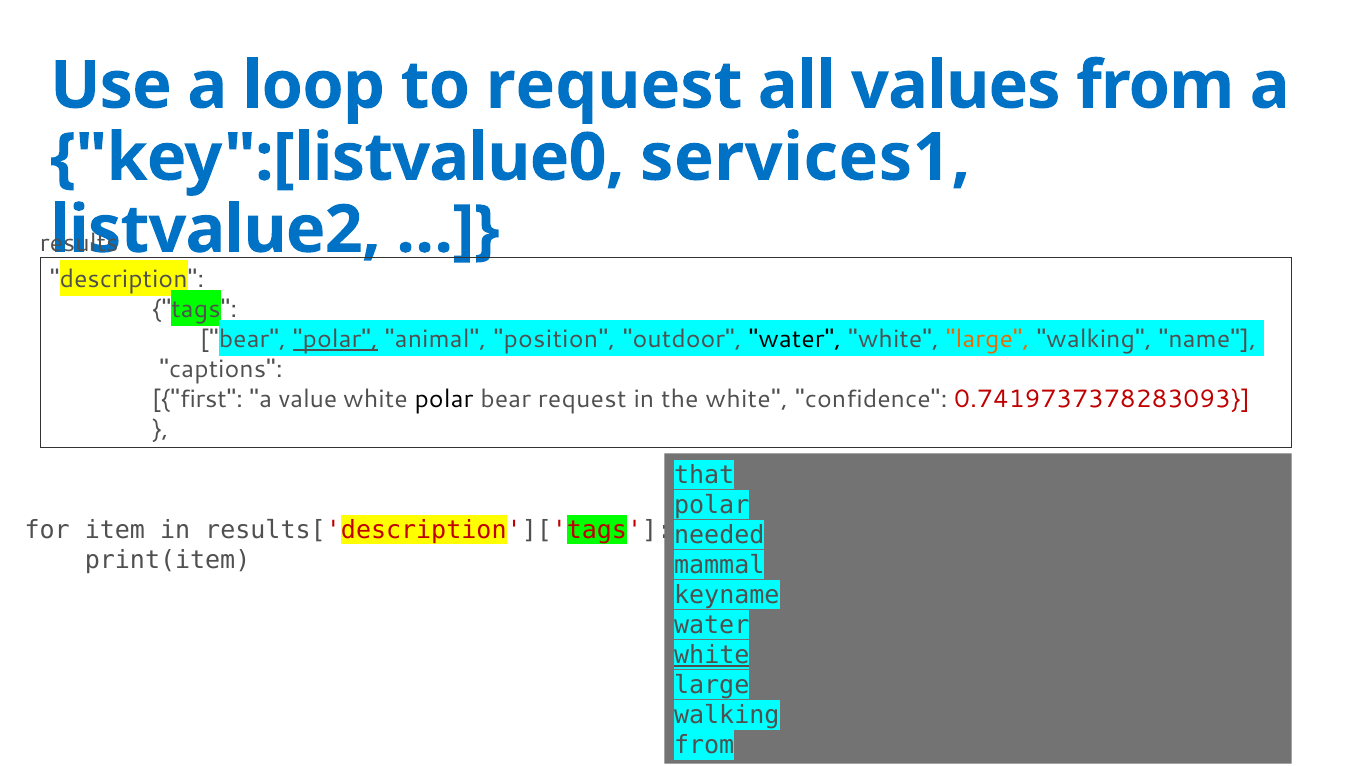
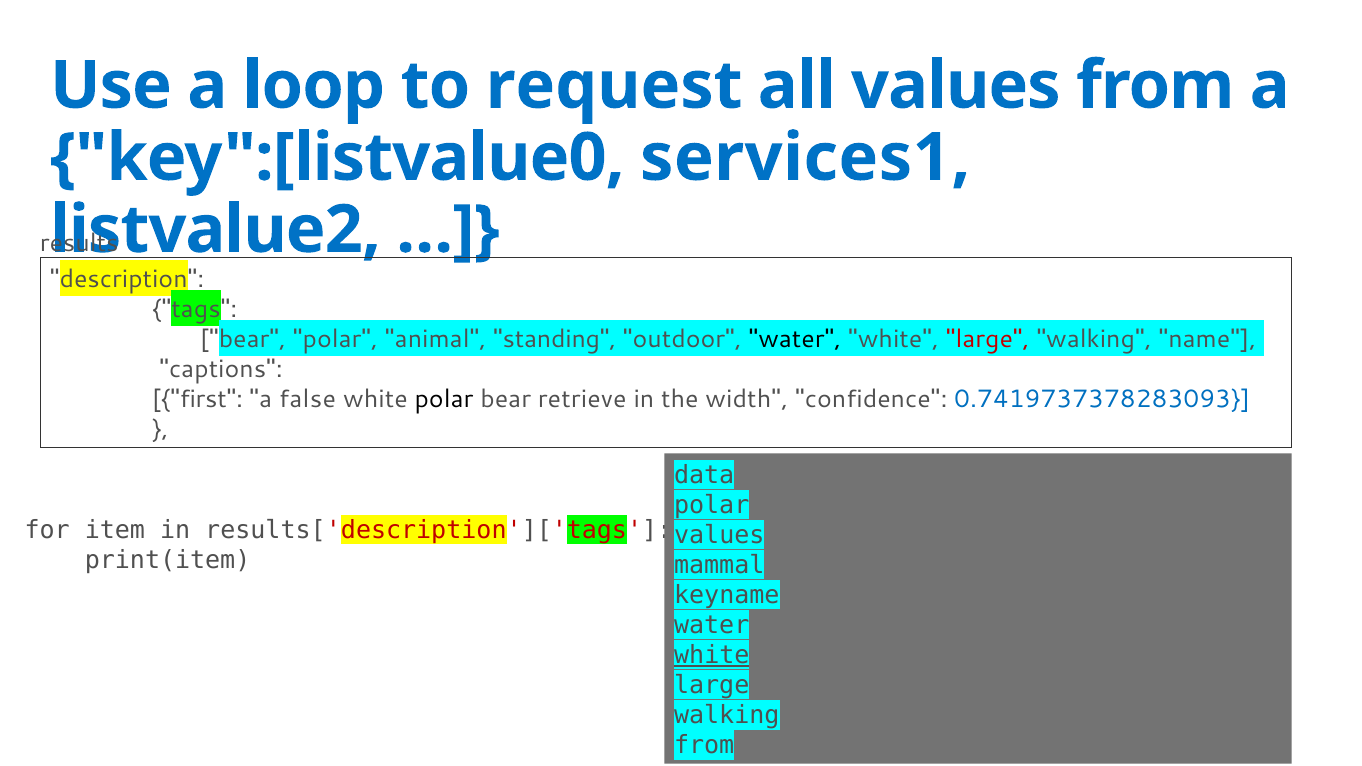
polar at (336, 339) underline: present -> none
position: position -> standing
large at (988, 339) colour: orange -> red
value: value -> false
bear request: request -> retrieve
the white: white -> width
0.7419737378283093 colour: red -> blue
that: that -> data
needed at (719, 535): needed -> values
